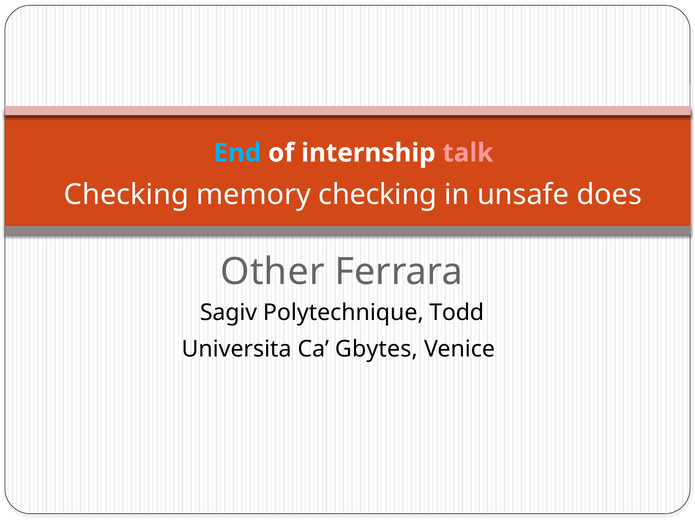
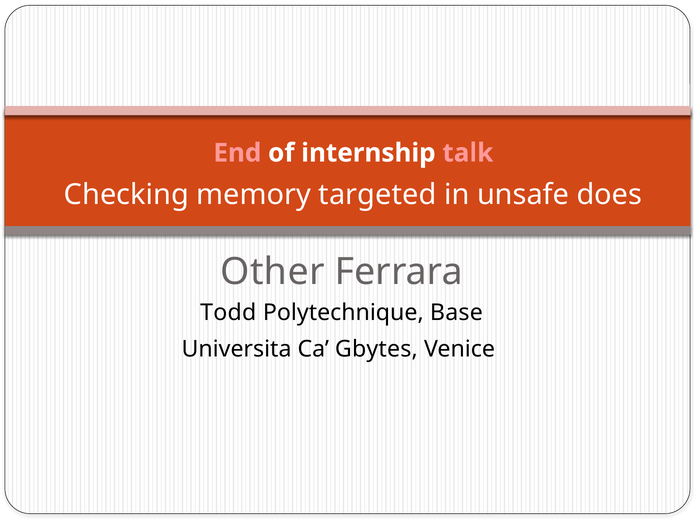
End colour: light blue -> pink
memory checking: checking -> targeted
Sagiv: Sagiv -> Todd
Todd: Todd -> Base
